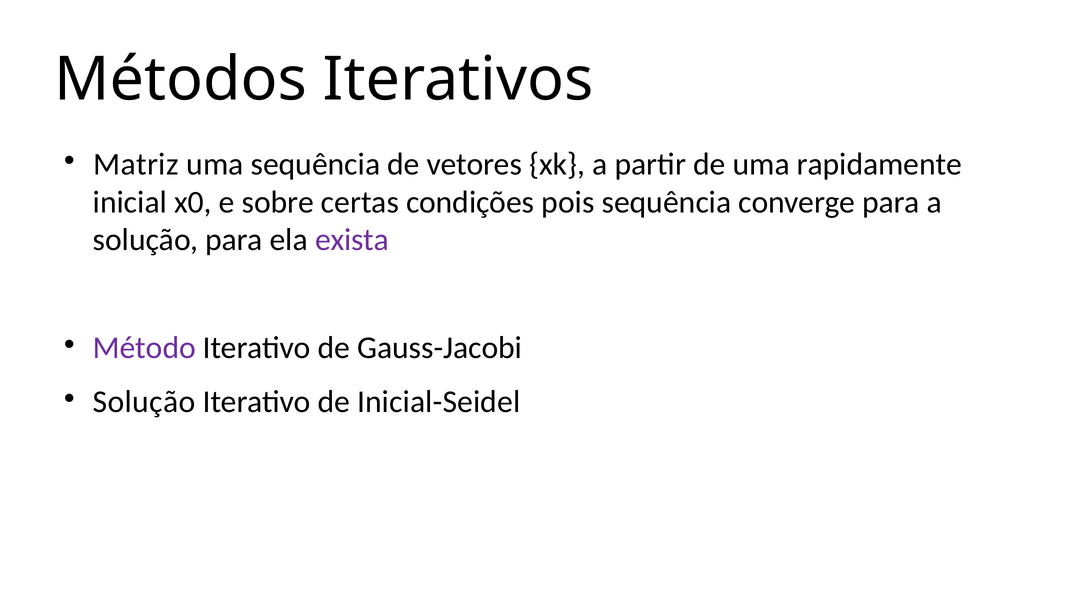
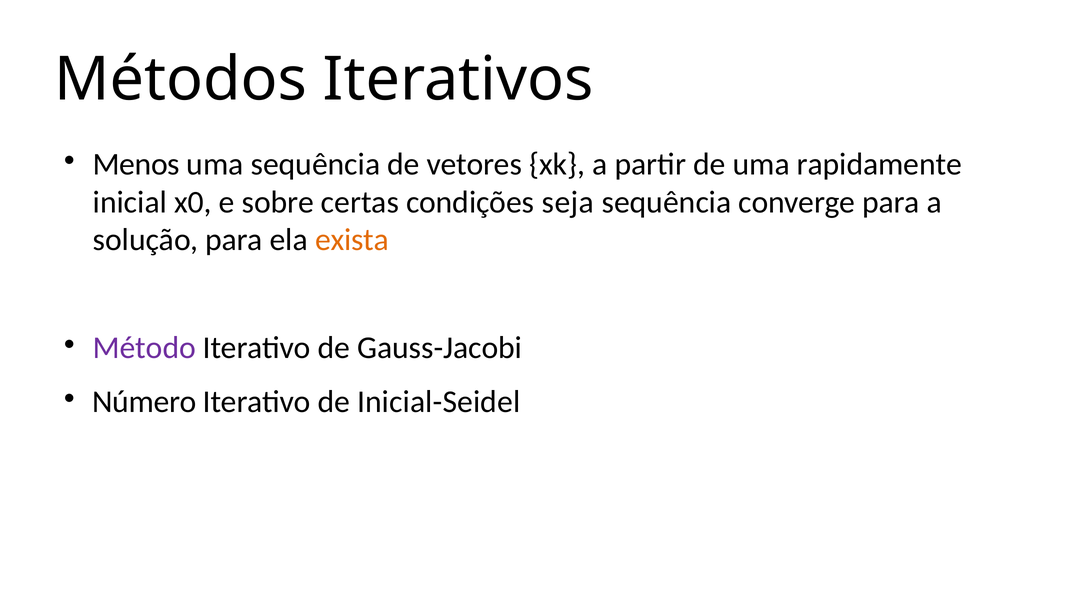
Matriz: Matriz -> Menos
pois: pois -> seja
exista colour: purple -> orange
Solução at (144, 402): Solução -> Número
